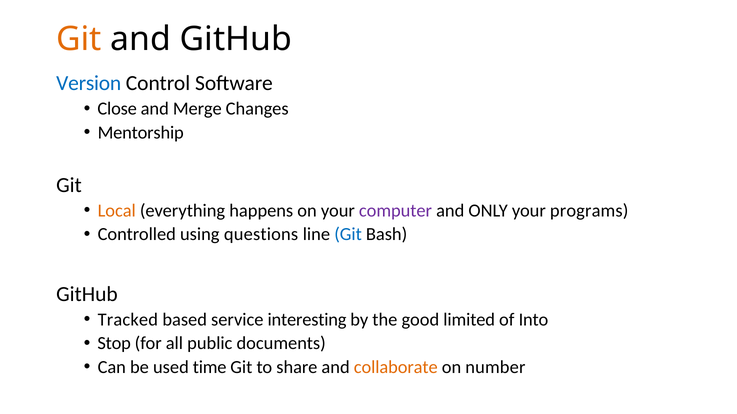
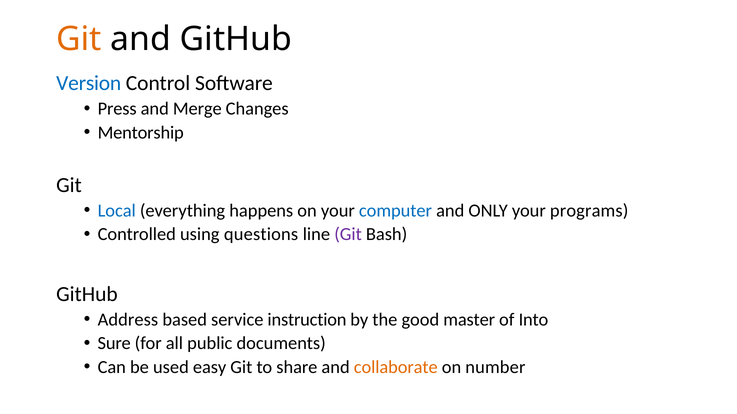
Close: Close -> Press
Local colour: orange -> blue
computer colour: purple -> blue
Git at (348, 235) colour: blue -> purple
Tracked: Tracked -> Address
interesting: interesting -> instruction
limited: limited -> master
Stop: Stop -> Sure
time: time -> easy
